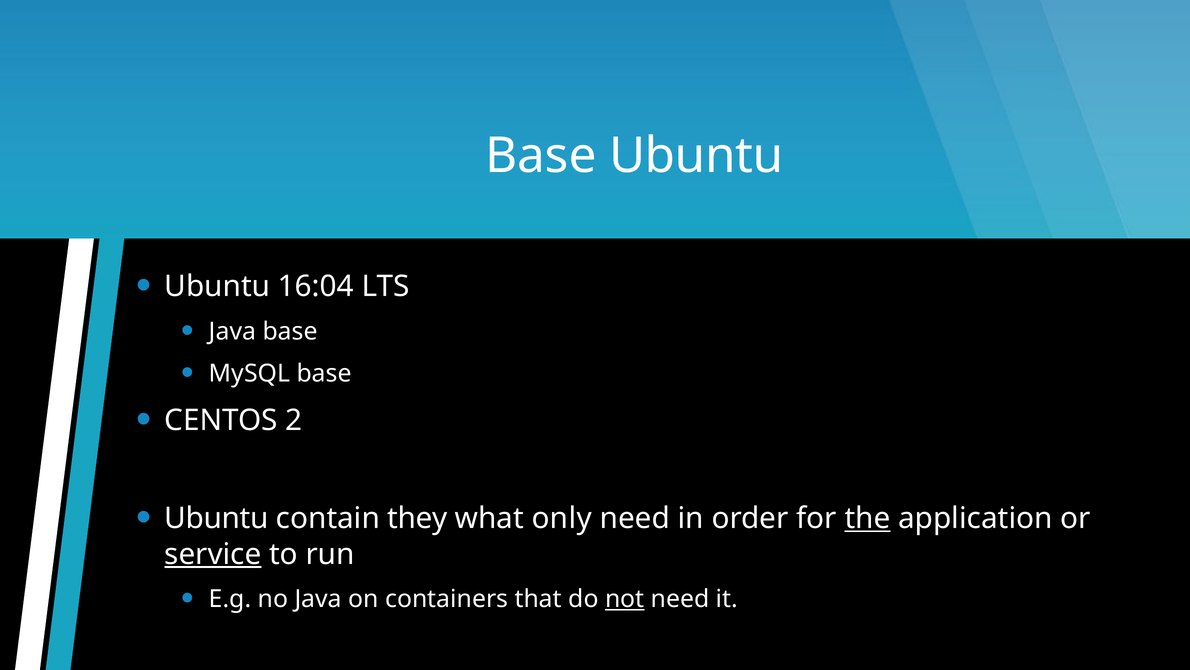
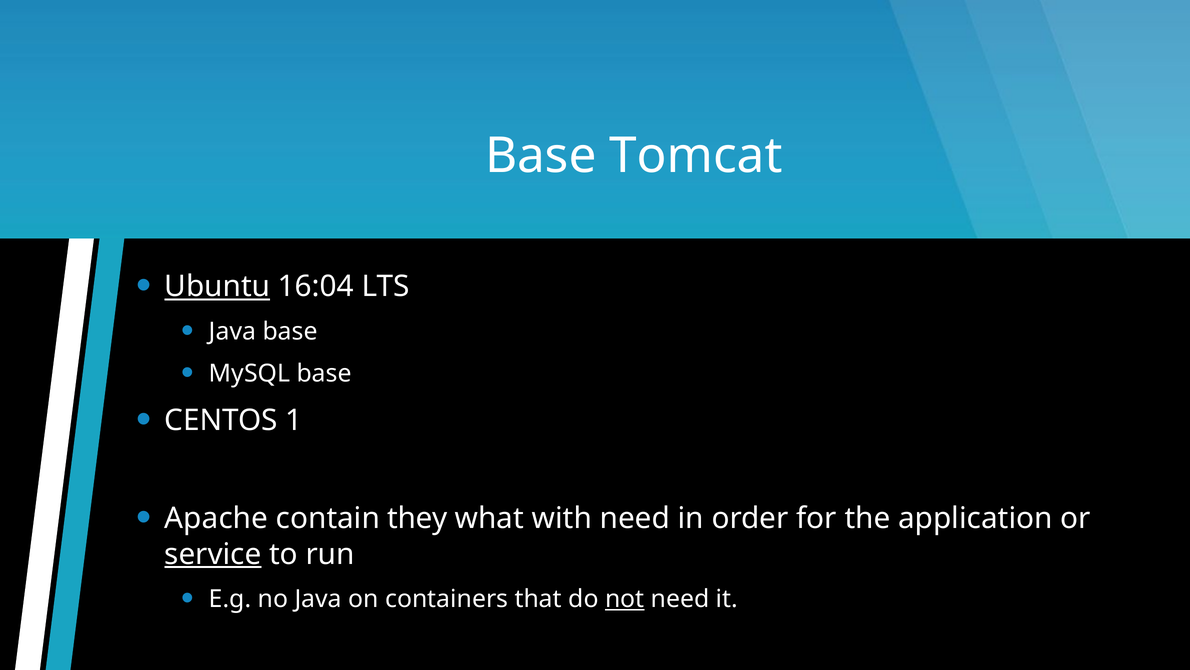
Base Ubuntu: Ubuntu -> Tomcat
Ubuntu at (217, 286) underline: none -> present
2: 2 -> 1
Ubuntu at (216, 518): Ubuntu -> Apache
only: only -> with
the underline: present -> none
